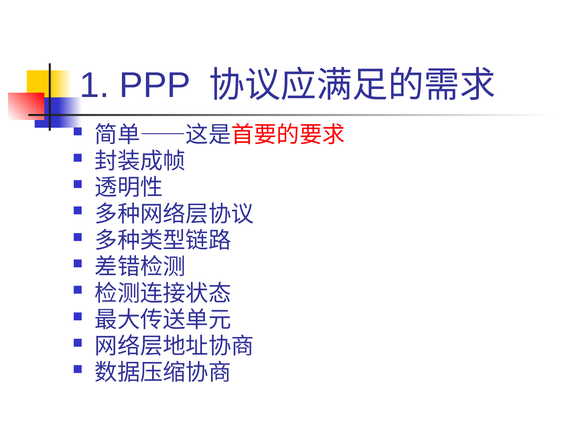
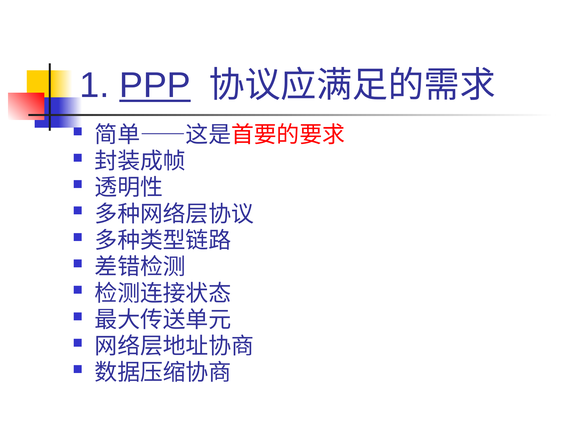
PPP underline: none -> present
